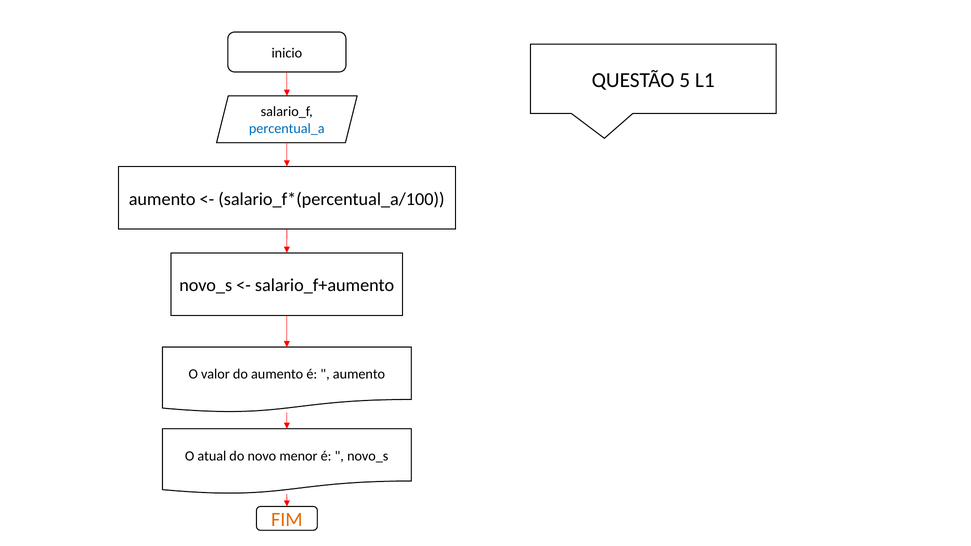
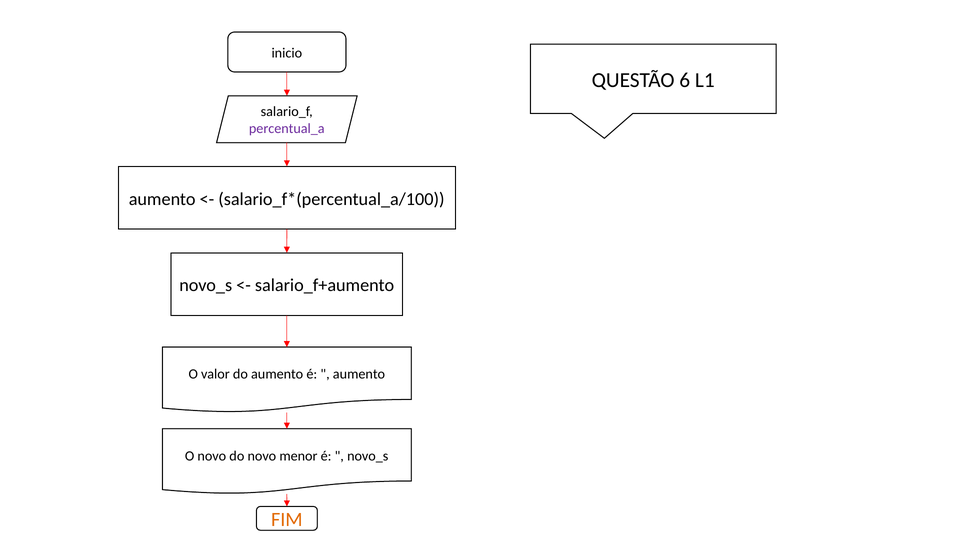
5: 5 -> 6
percentual_a colour: blue -> purple
O atual: atual -> novo
